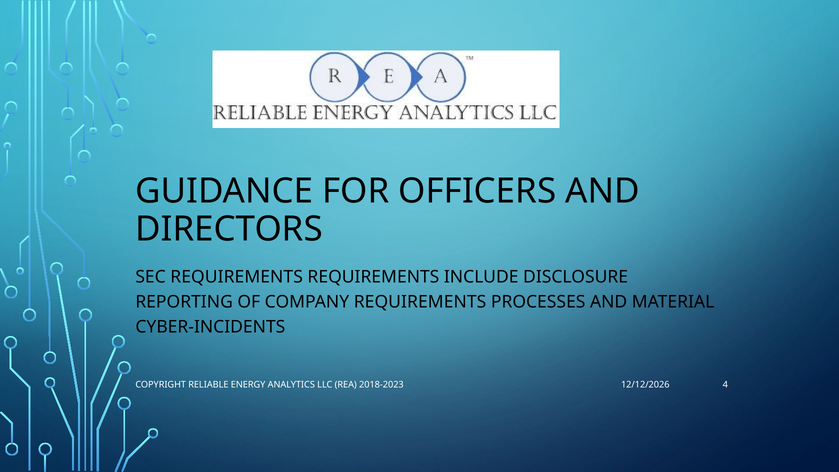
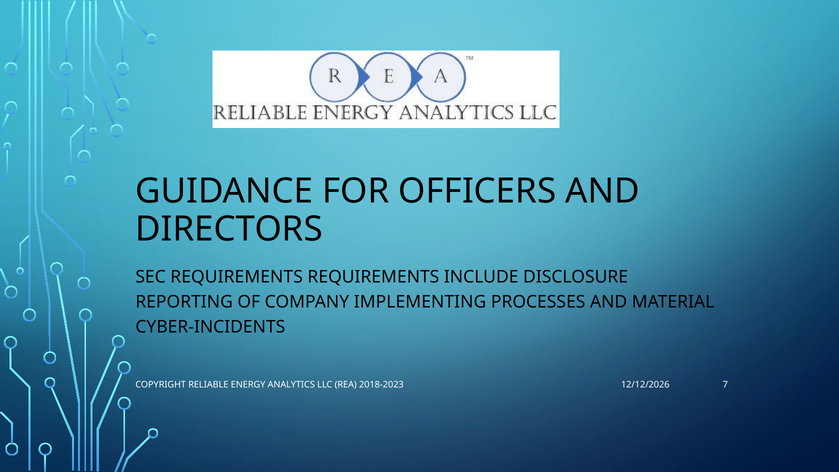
COMPANY REQUIREMENTS: REQUIREMENTS -> IMPLEMENTING
4: 4 -> 7
